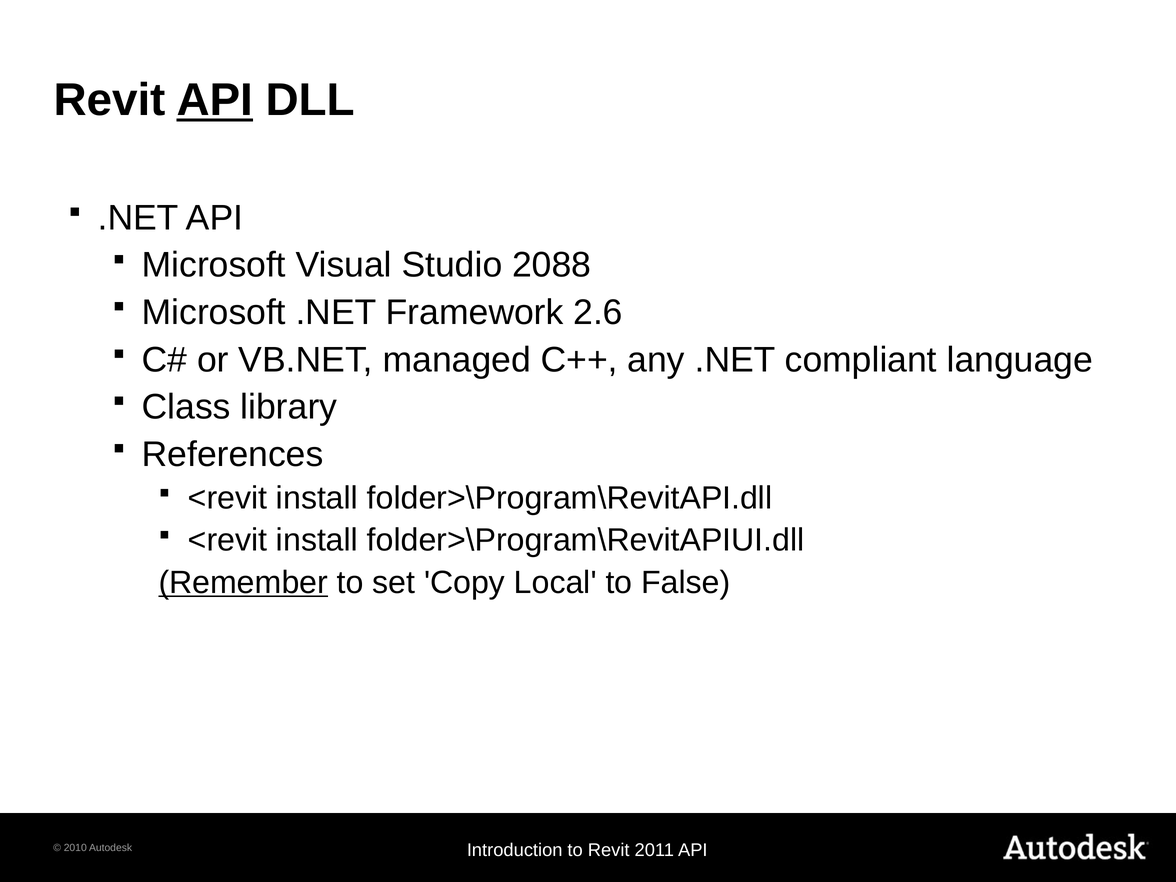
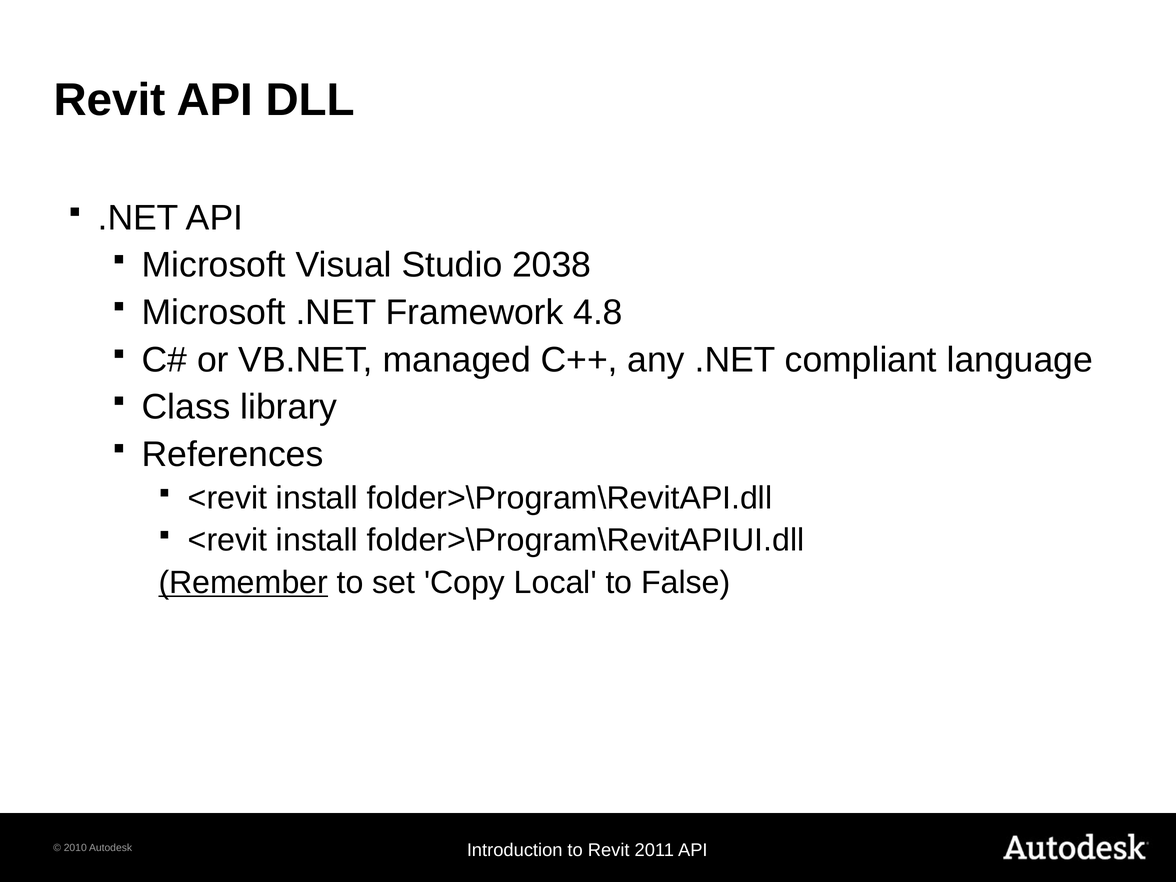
API at (215, 100) underline: present -> none
2088: 2088 -> 2038
2.6: 2.6 -> 4.8
